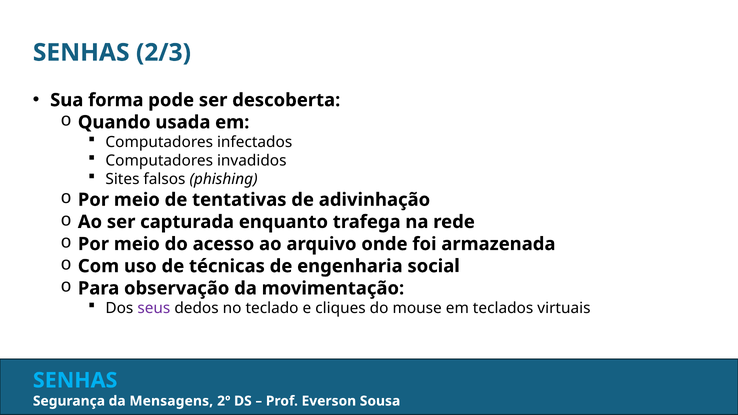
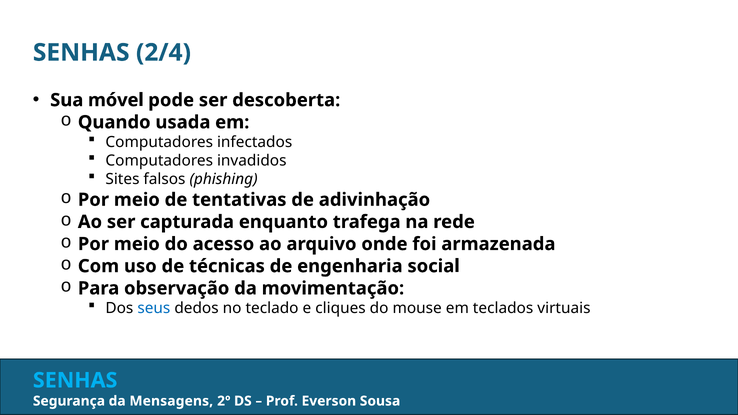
2/3: 2/3 -> 2/4
forma: forma -> móvel
seus colour: purple -> blue
